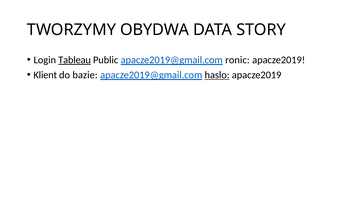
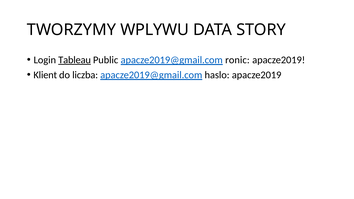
OBYDWA: OBYDWA -> WPLYWU
bazie: bazie -> liczba
haslo underline: present -> none
